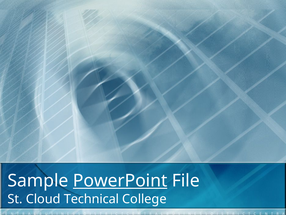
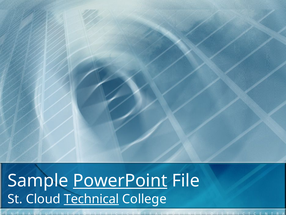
Technical underline: none -> present
